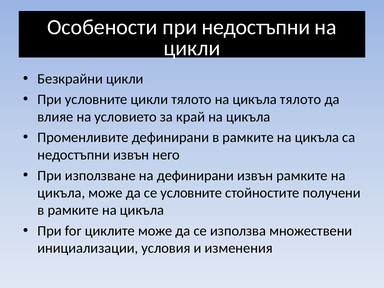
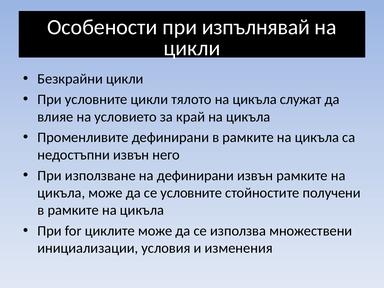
при недостъпни: недостъпни -> изпълнявай
цикъла тялото: тялото -> служат
